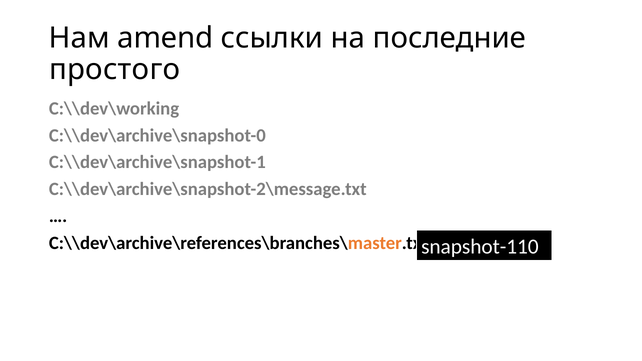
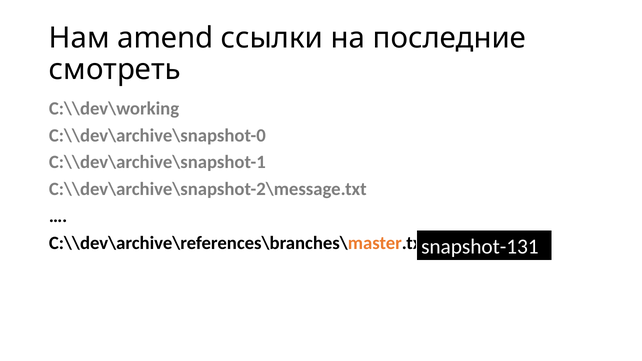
простого: простого -> смотреть
snapshot-110: snapshot-110 -> snapshot-131
